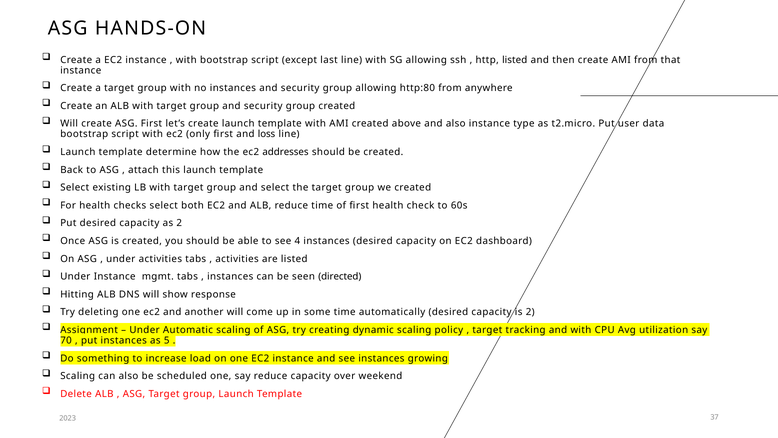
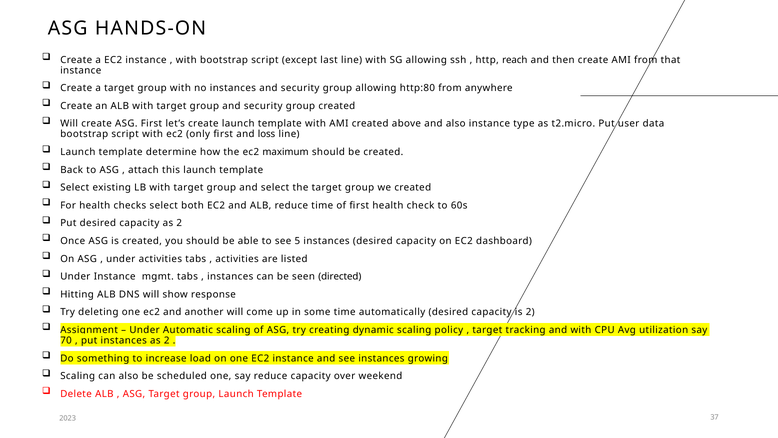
http listed: listed -> reach
addresses: addresses -> maximum
4: 4 -> 5
instances as 5: 5 -> 2
